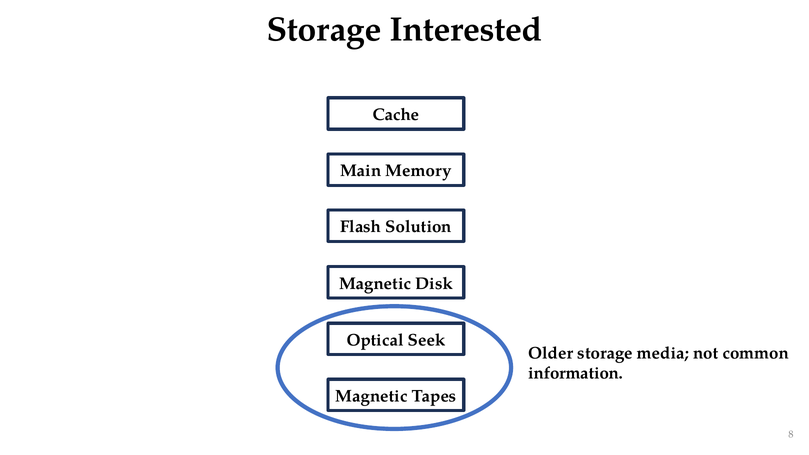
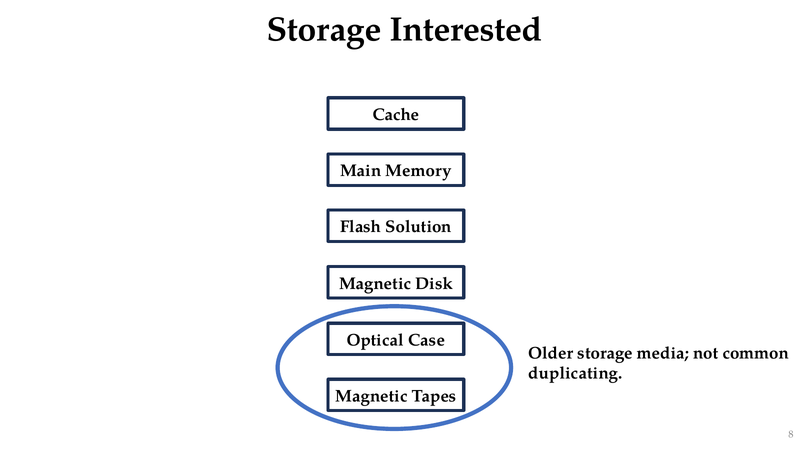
Seek: Seek -> Case
information: information -> duplicating
